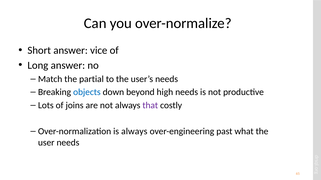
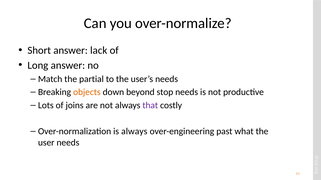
vice: vice -> lack
objects colour: blue -> orange
high: high -> stop
